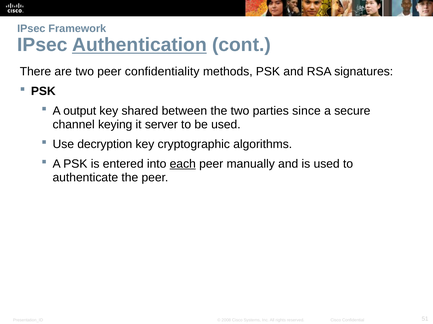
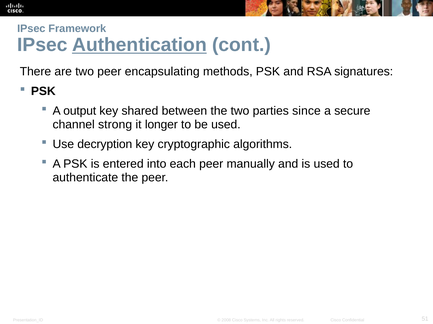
confidentiality: confidentiality -> encapsulating
keying: keying -> strong
server: server -> longer
each underline: present -> none
